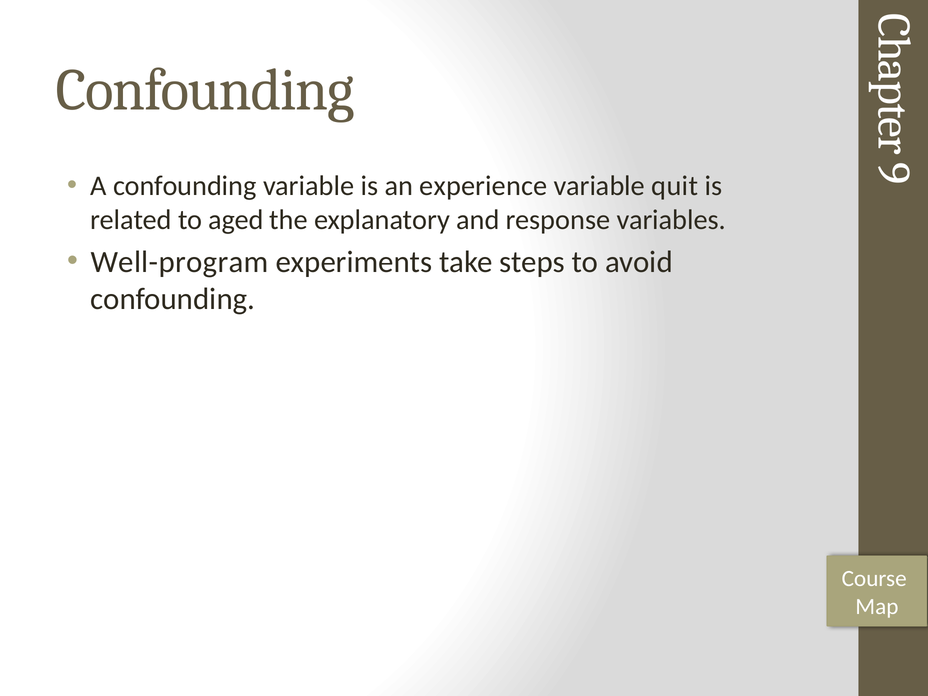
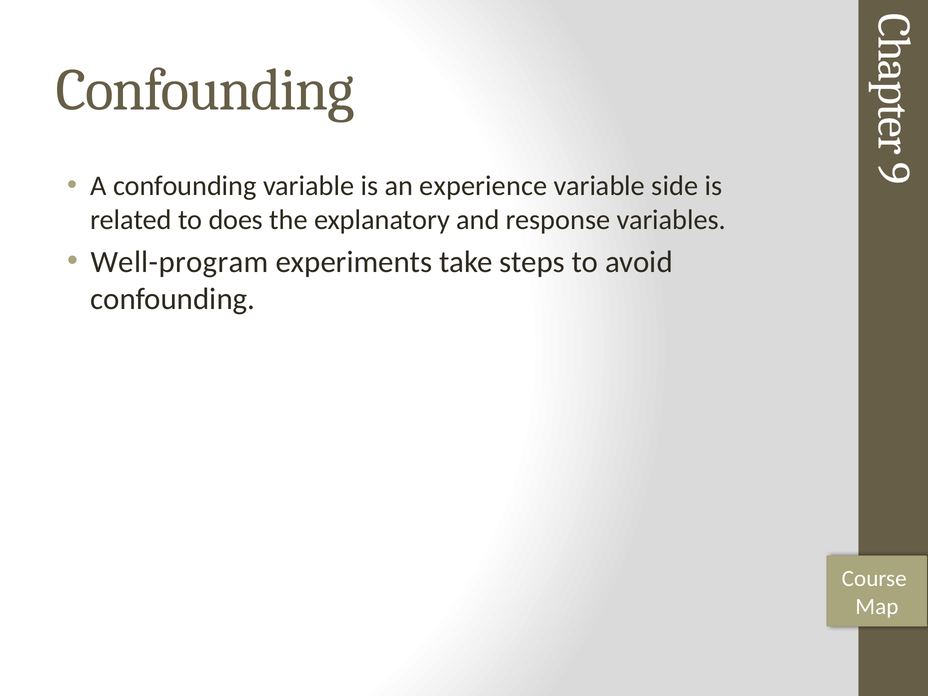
quit: quit -> side
aged: aged -> does
